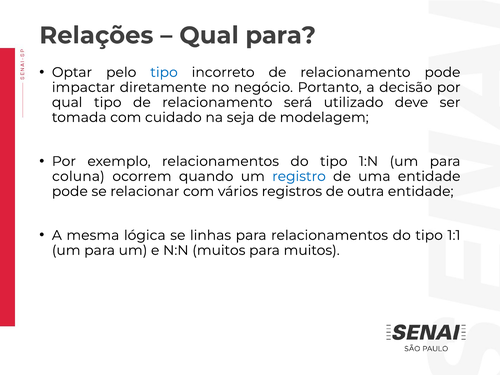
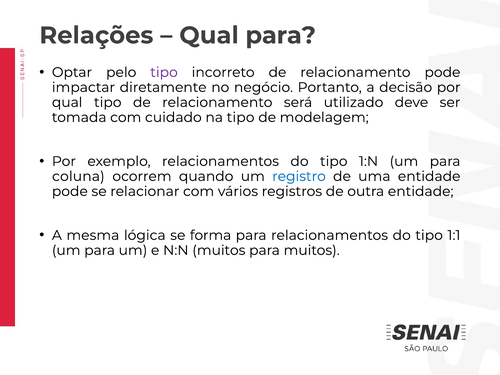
tipo at (164, 72) colour: blue -> purple
na seja: seja -> tipo
linhas: linhas -> forma
